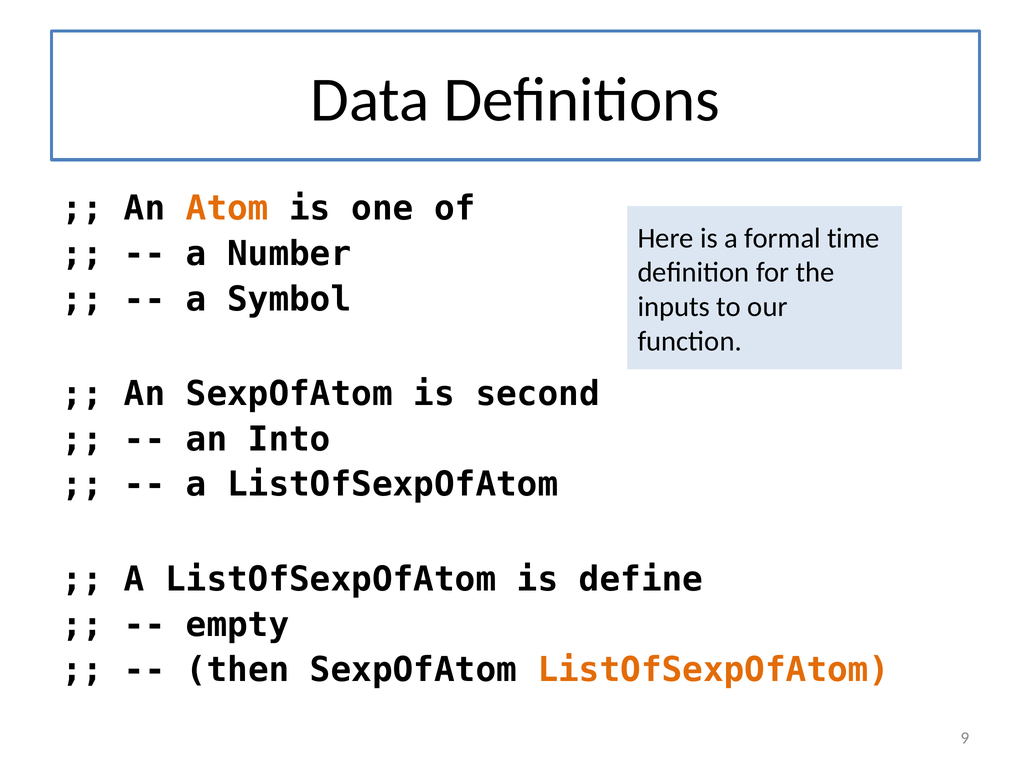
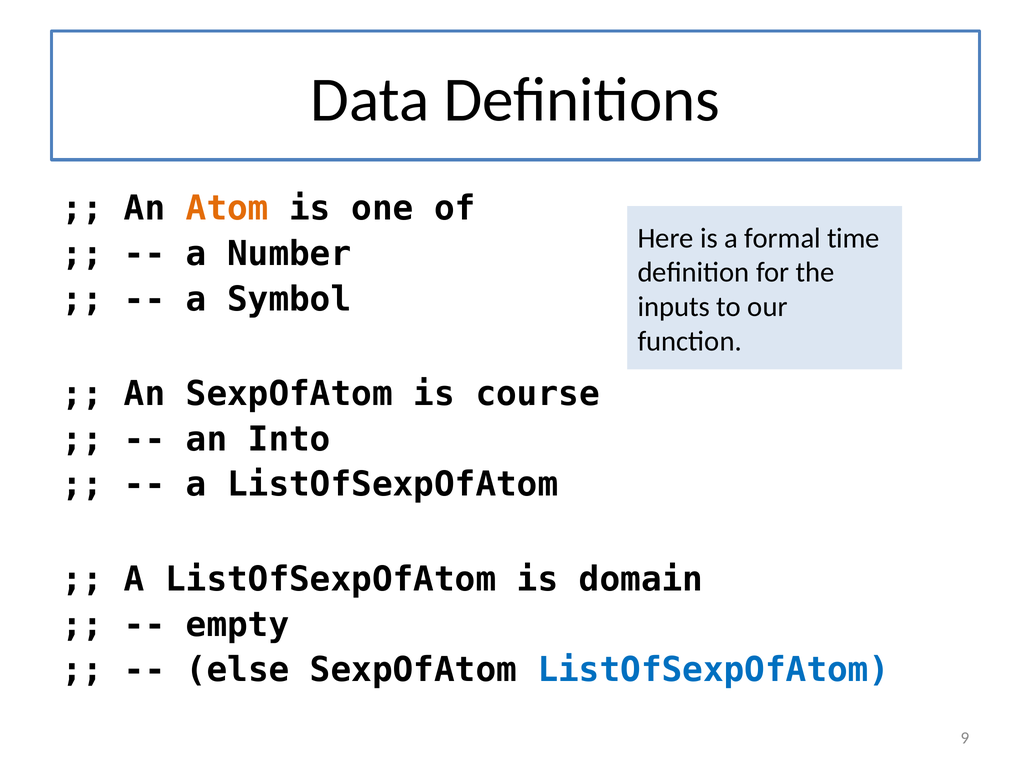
second: second -> course
define: define -> domain
then: then -> else
ListOfSexpOfAtom at (713, 670) colour: orange -> blue
